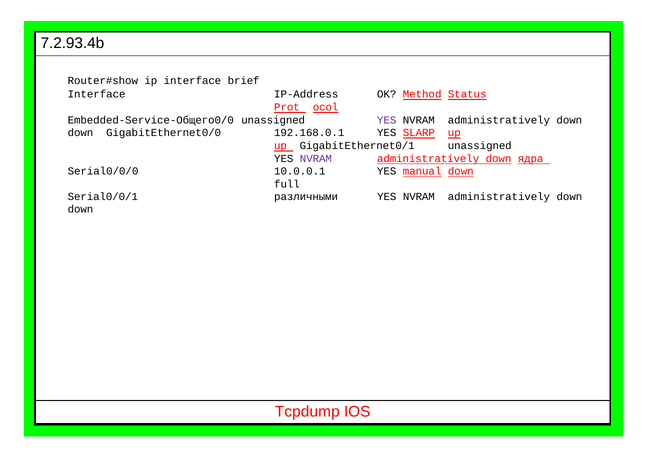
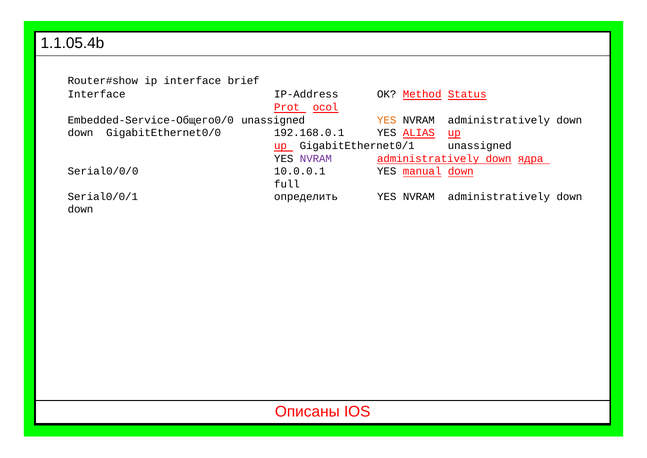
7.2.93.4b: 7.2.93.4b -> 1.1.05.4b
YES at (387, 120) colour: purple -> orange
SLARP: SLARP -> ALIAS
различными: различными -> определить
Tcpdump: Tcpdump -> Описаны
